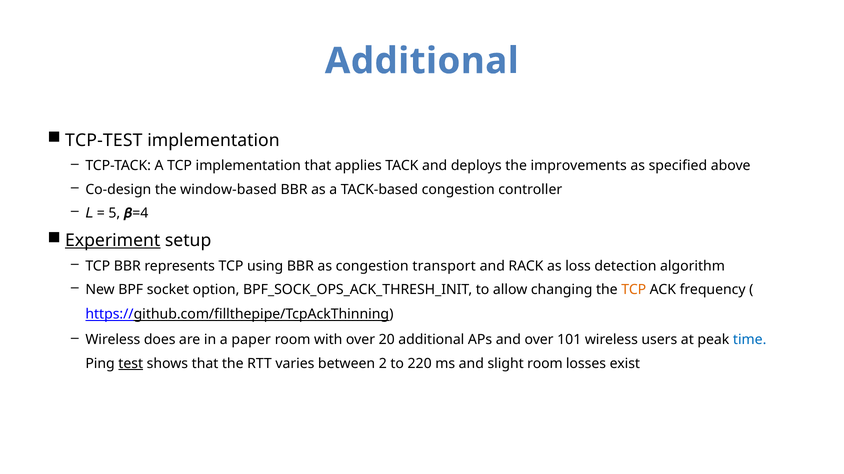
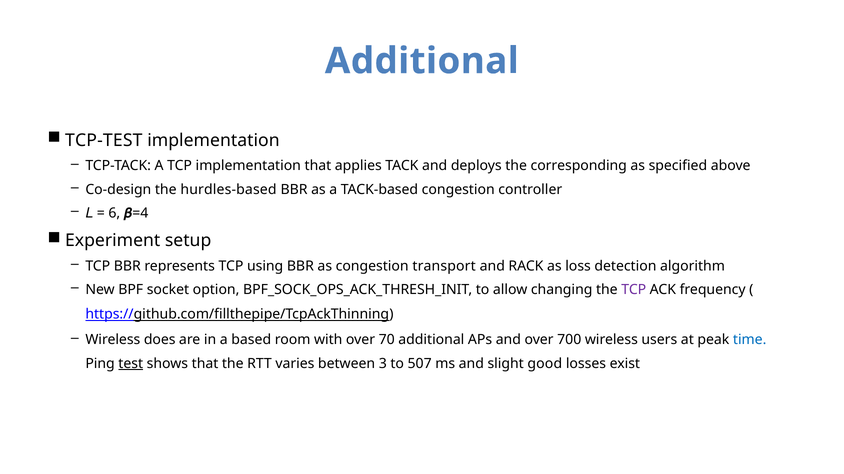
improvements: improvements -> corresponding
window-based: window-based -> hurdles-based
5: 5 -> 6
Experiment underline: present -> none
TCP at (634, 290) colour: orange -> purple
paper: paper -> based
20: 20 -> 70
101: 101 -> 700
2: 2 -> 3
220: 220 -> 507
slight room: room -> good
